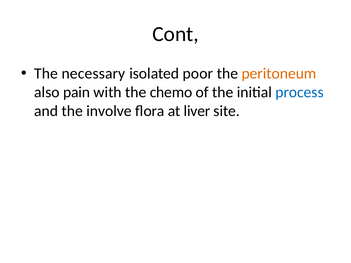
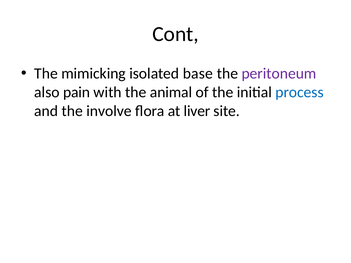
necessary: necessary -> mimicking
poor: poor -> base
peritoneum colour: orange -> purple
chemo: chemo -> animal
